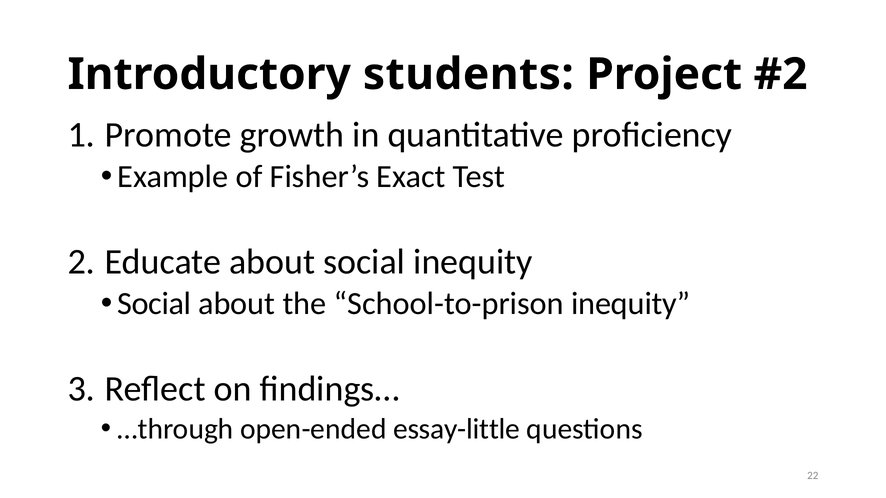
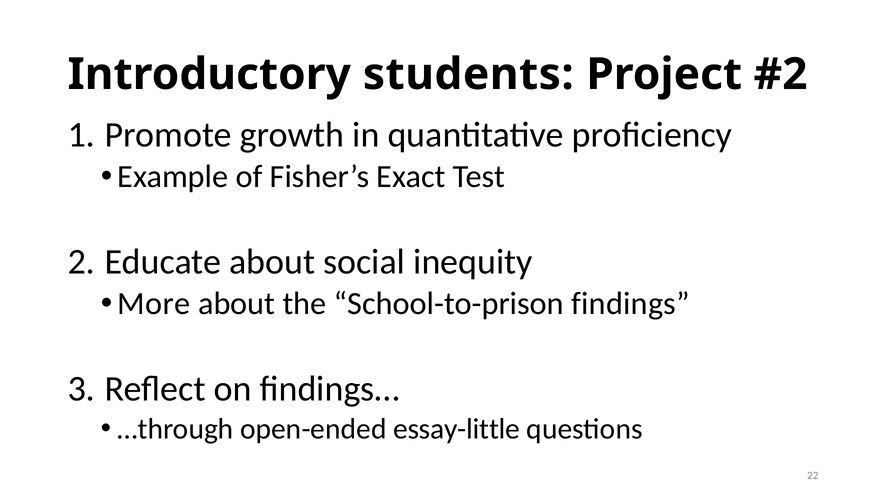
Social at (154, 304): Social -> More
School-to-prison inequity: inequity -> findings
